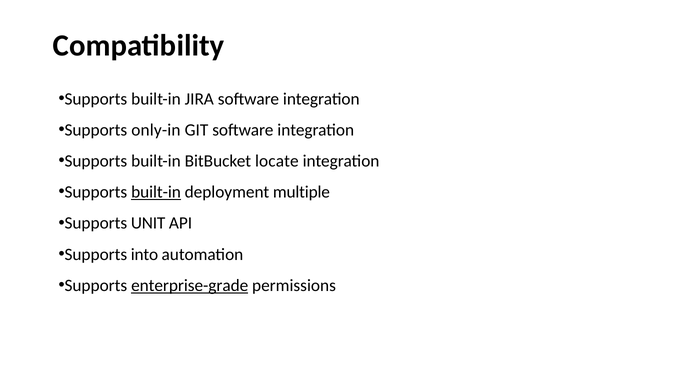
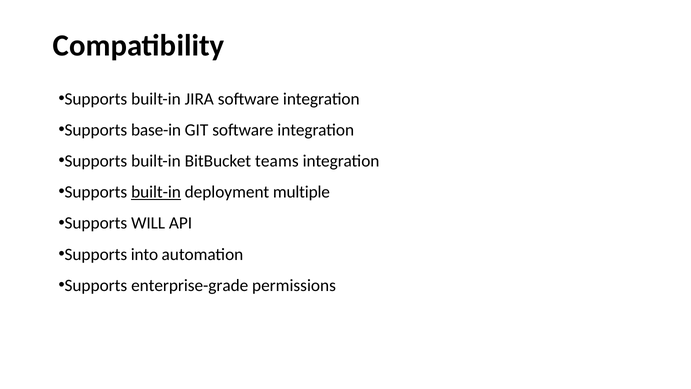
only-in: only-in -> base-in
locate: locate -> teams
UNIT: UNIT -> WILL
enterprise-grade underline: present -> none
